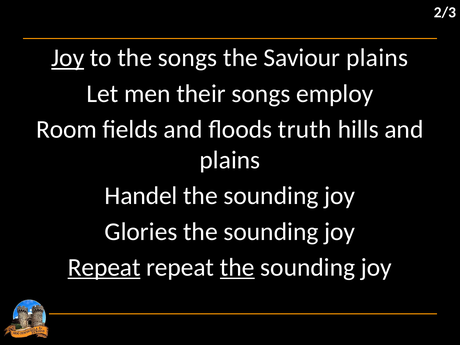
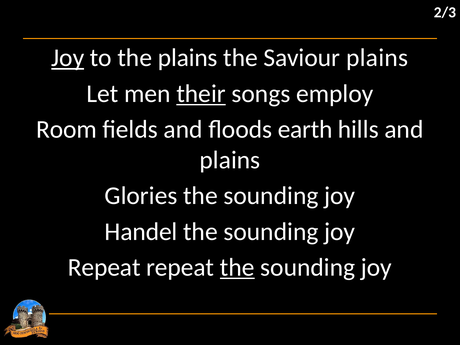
the songs: songs -> plains
their underline: none -> present
truth: truth -> earth
Handel: Handel -> Glories
Glories: Glories -> Handel
Repeat at (104, 267) underline: present -> none
